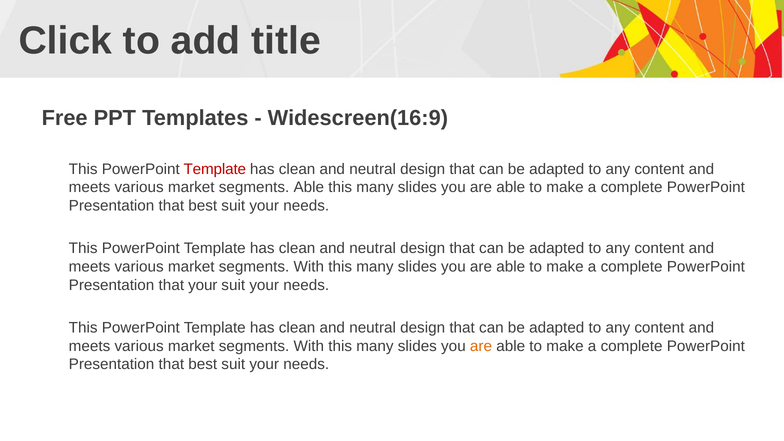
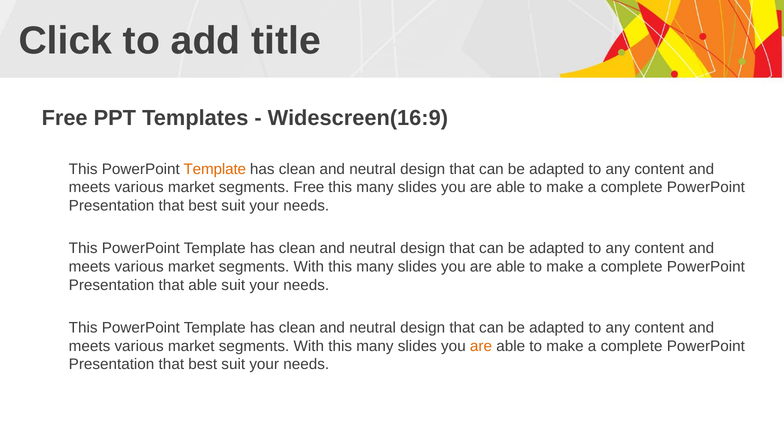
Template at (215, 169) colour: red -> orange
segments Able: Able -> Free
that your: your -> able
